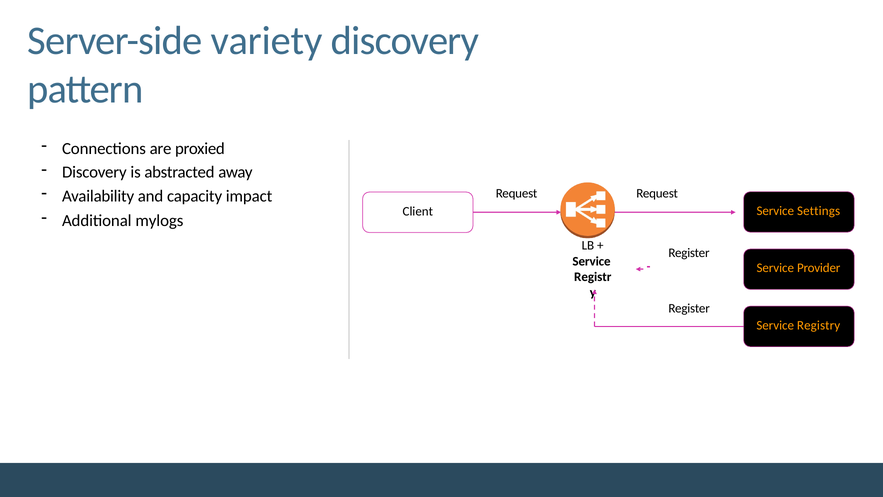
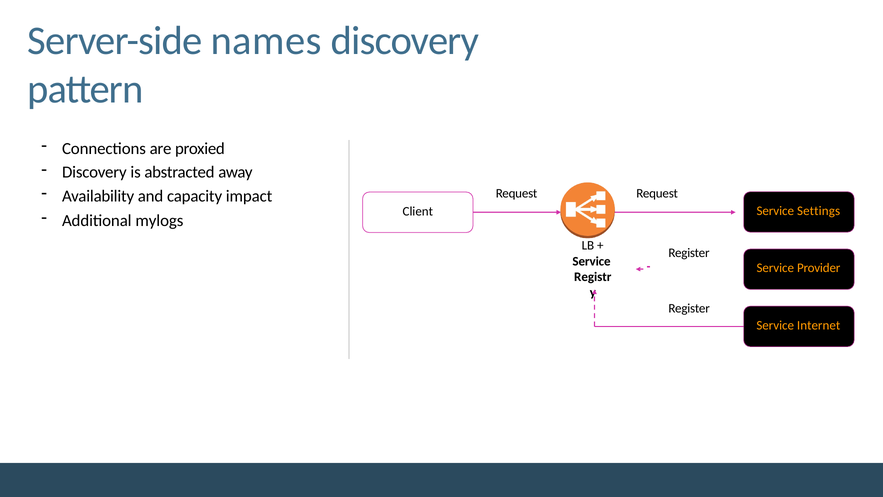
variety: variety -> names
Registry: Registry -> Internet
